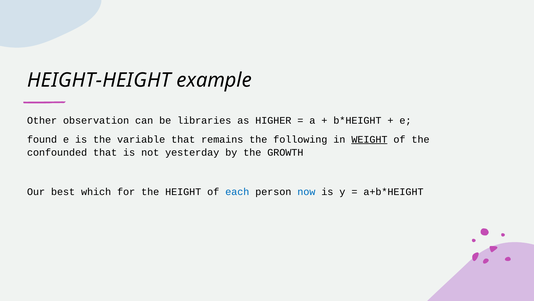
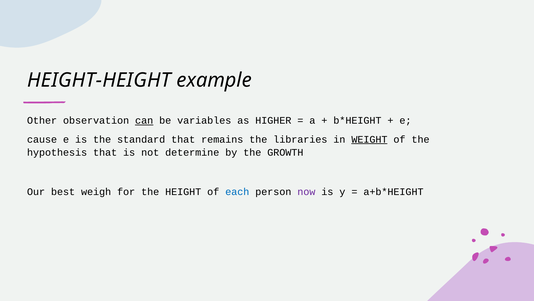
can underline: none -> present
libraries: libraries -> variables
found: found -> cause
variable: variable -> standard
following: following -> libraries
confounded: confounded -> hypothesis
yesterday: yesterday -> determine
which: which -> weigh
now colour: blue -> purple
